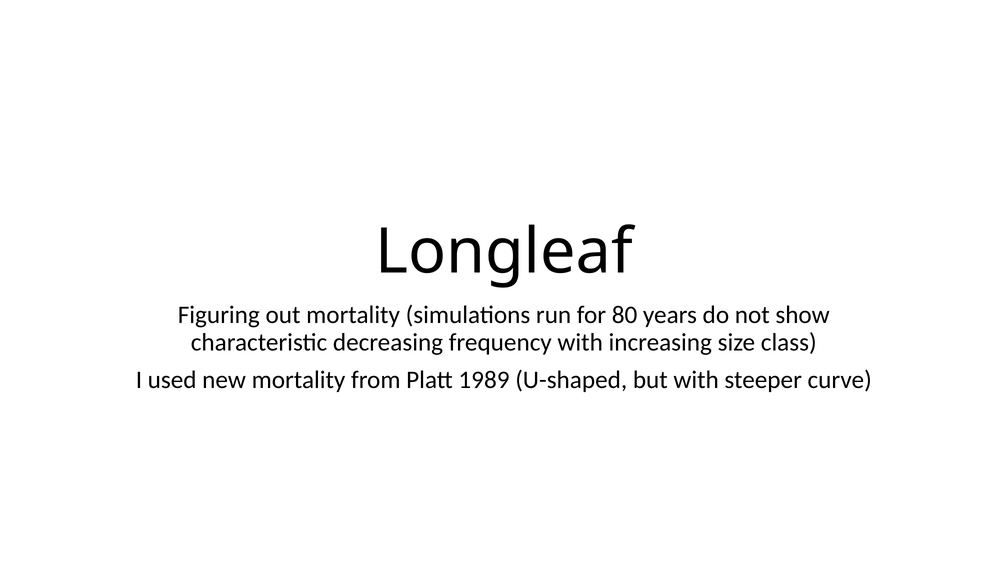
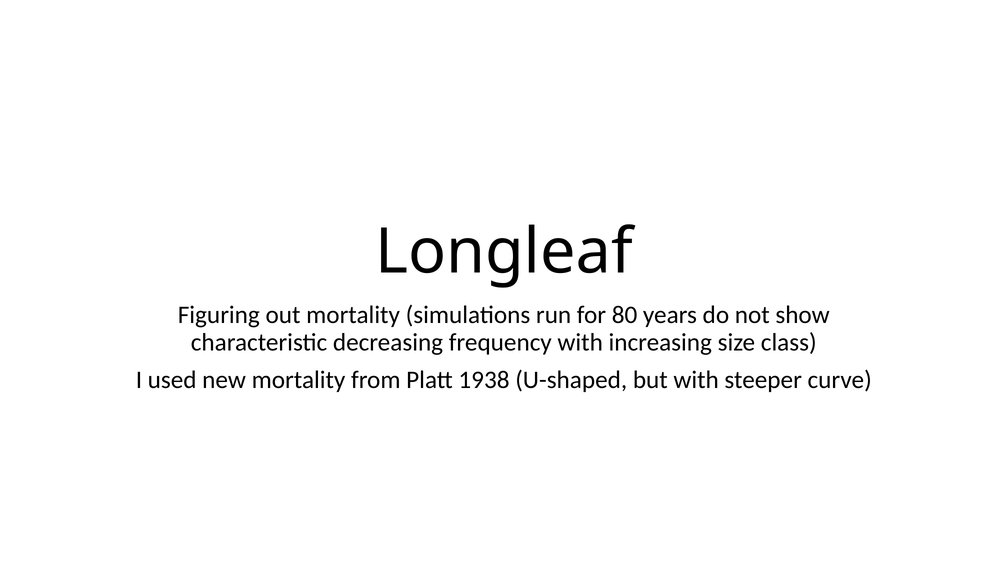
1989: 1989 -> 1938
